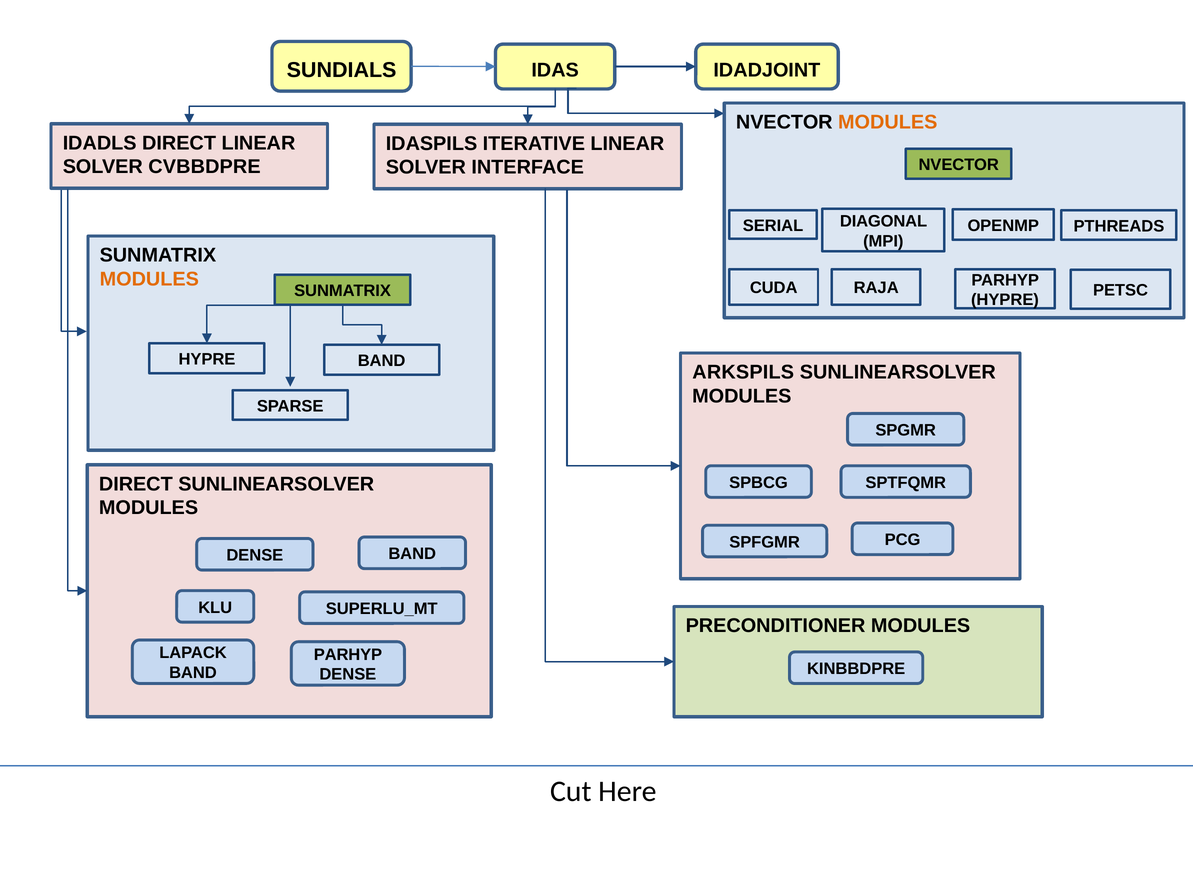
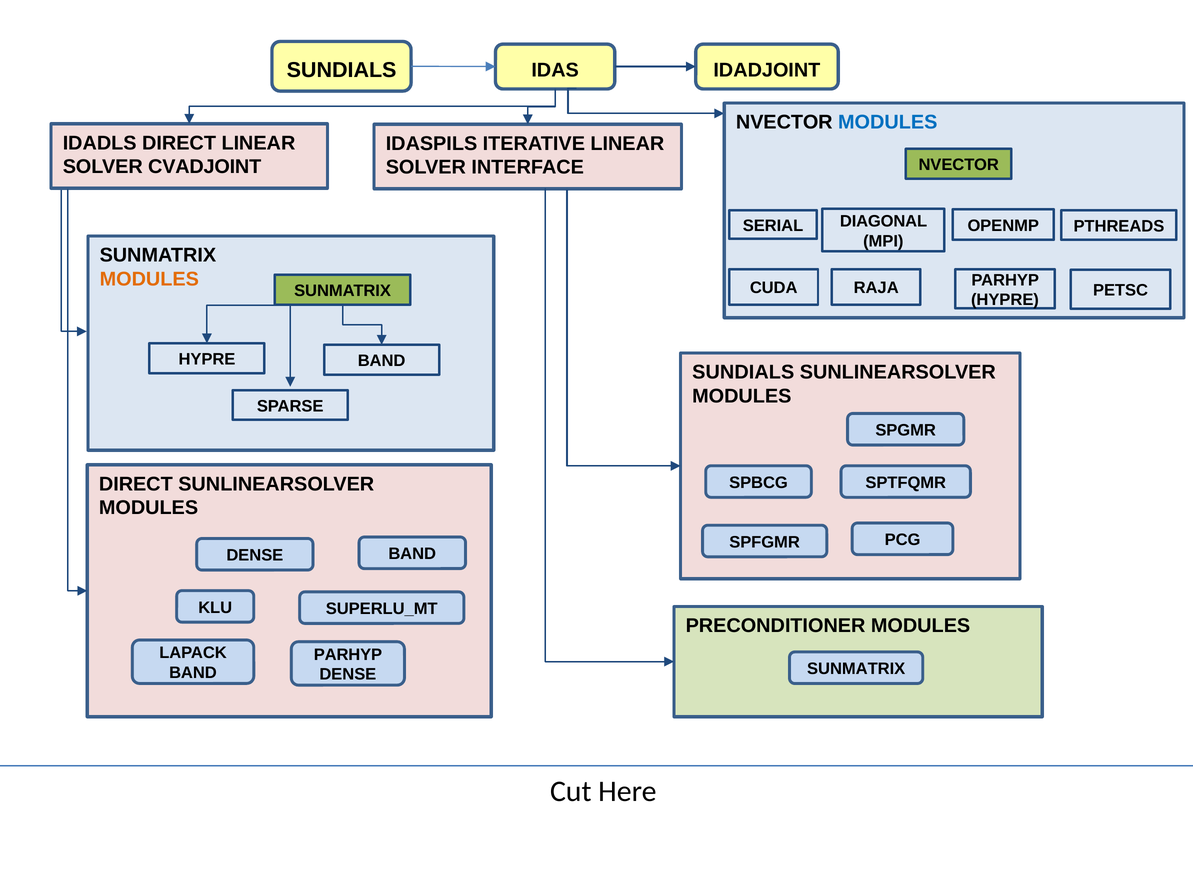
MODULES at (888, 122) colour: orange -> blue
CVBBDPRE: CVBBDPRE -> CVADJOINT
ARKSPILS at (743, 372): ARKSPILS -> SUNDIALS
KINBBDPRE at (856, 669): KINBBDPRE -> SUNMATRIX
